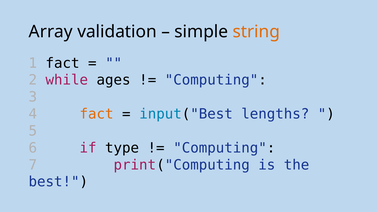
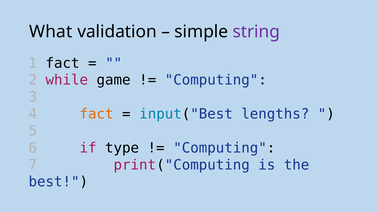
Array: Array -> What
string colour: orange -> purple
ages: ages -> game
